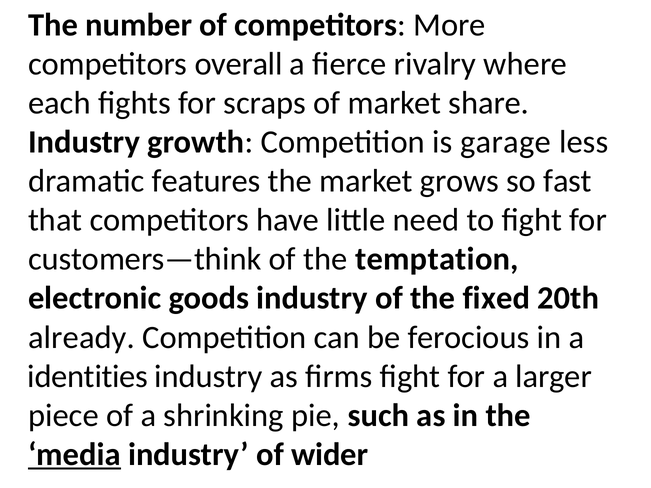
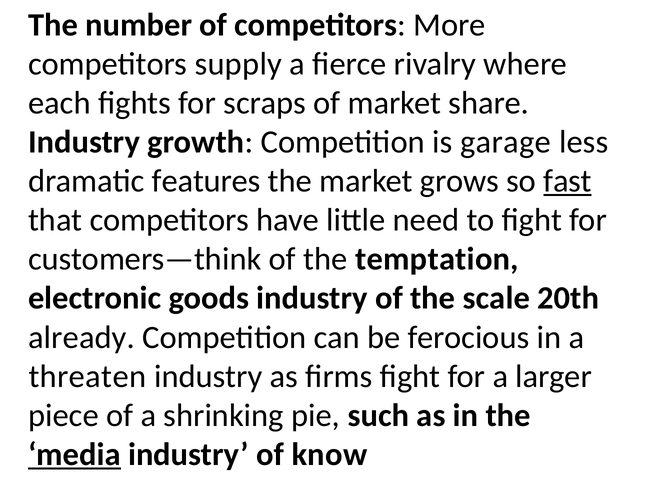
overall: overall -> supply
fast underline: none -> present
fixed: fixed -> scale
identities: identities -> threaten
wider: wider -> know
